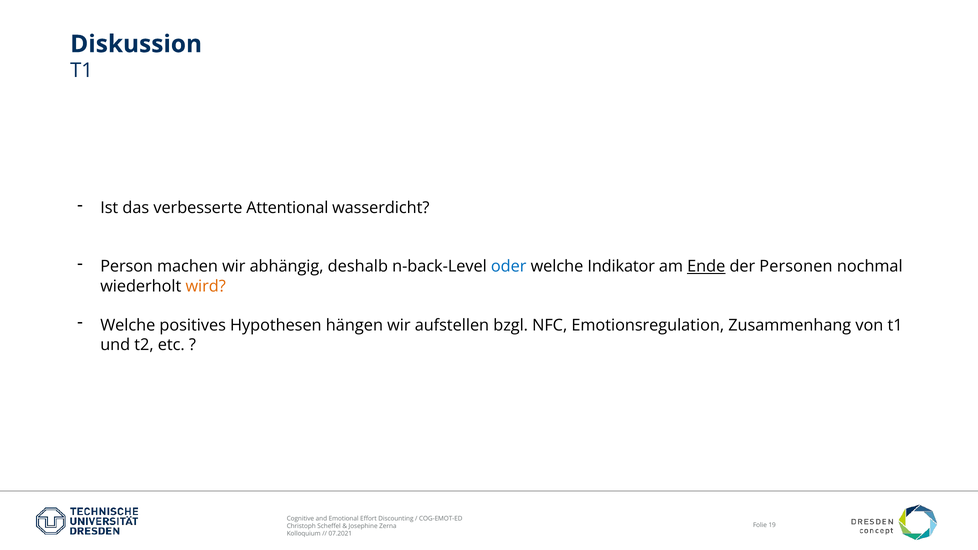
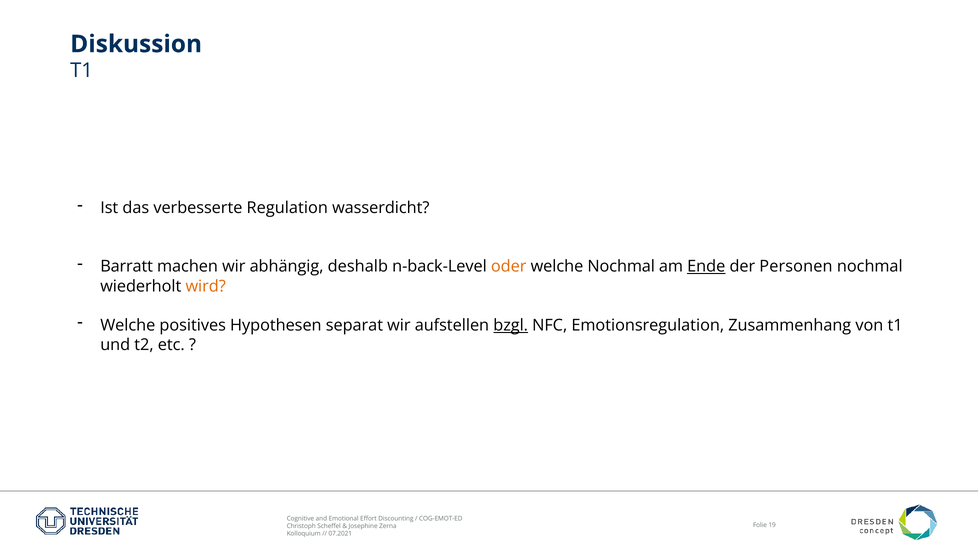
Attentional: Attentional -> Regulation
Person: Person -> Barratt
oder colour: blue -> orange
welche Indikator: Indikator -> Nochmal
hängen: hängen -> separat
bzgl underline: none -> present
